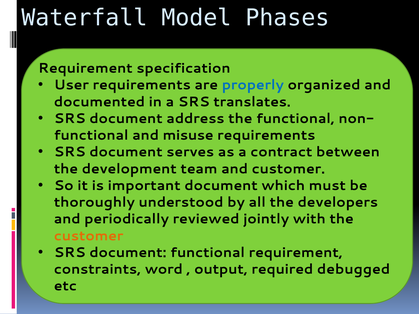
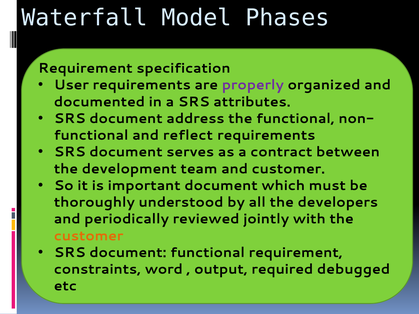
properly colour: blue -> purple
translates: translates -> attributes
misuse: misuse -> reflect
